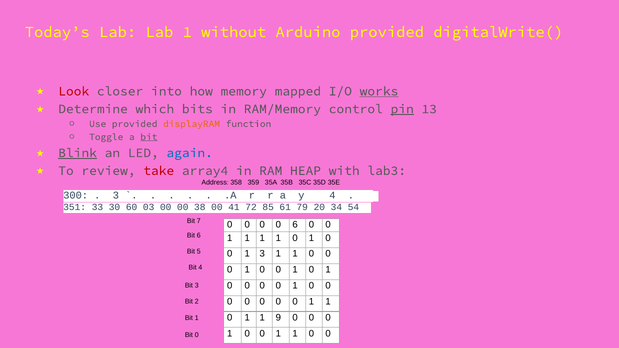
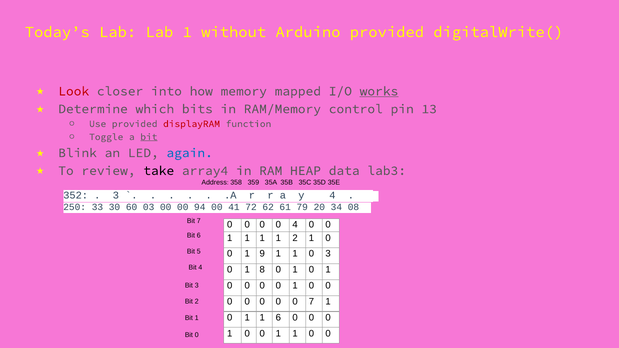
pin underline: present -> none
displayRAM colour: orange -> red
Blink underline: present -> none
take colour: red -> black
with: with -> data
300: 300 -> 352
351: 351 -> 250
38: 38 -> 94
85: 85 -> 62
54: 54 -> 08
0 6: 6 -> 4
1 1 1 0: 0 -> 2
1 3: 3 -> 9
0 at (328, 254): 0 -> 3
0 at (262, 270): 0 -> 8
1 at (311, 302): 1 -> 7
1 9: 9 -> 6
